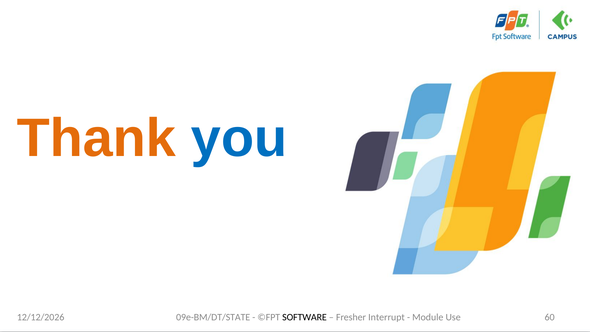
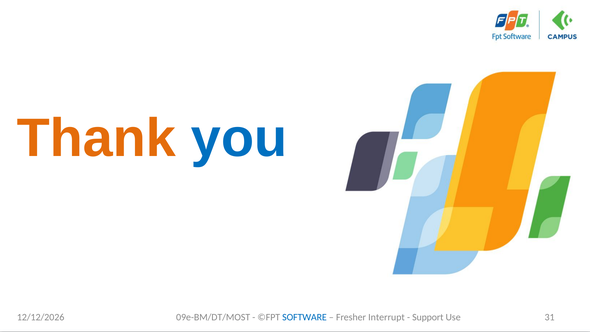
09e-BM/DT/STATE: 09e-BM/DT/STATE -> 09e-BM/DT/MOST
SOFTWARE colour: black -> blue
Module: Module -> Support
60: 60 -> 31
